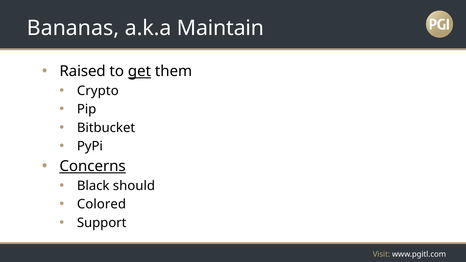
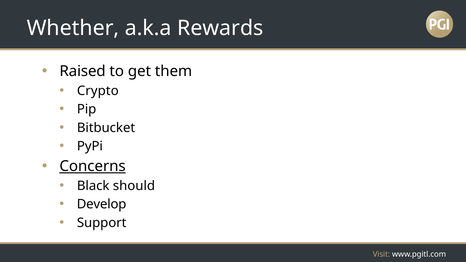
Bananas: Bananas -> Whether
Maintain: Maintain -> Rewards
get underline: present -> none
Colored: Colored -> Develop
